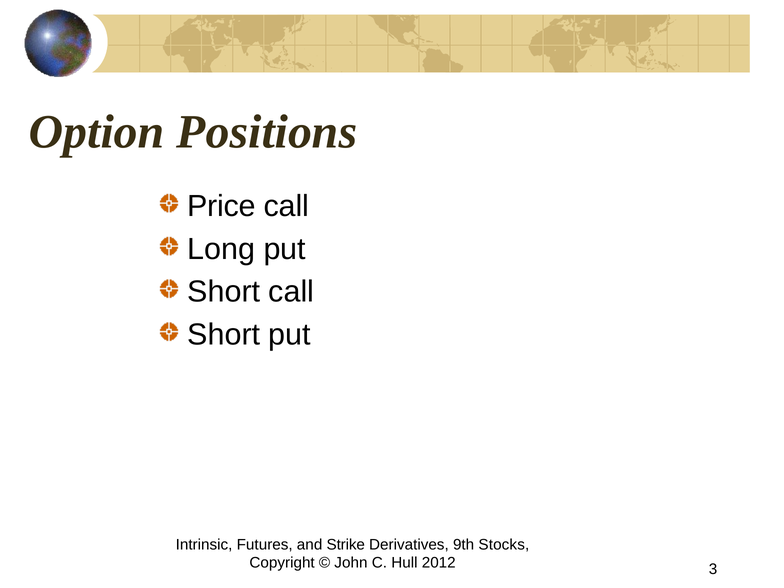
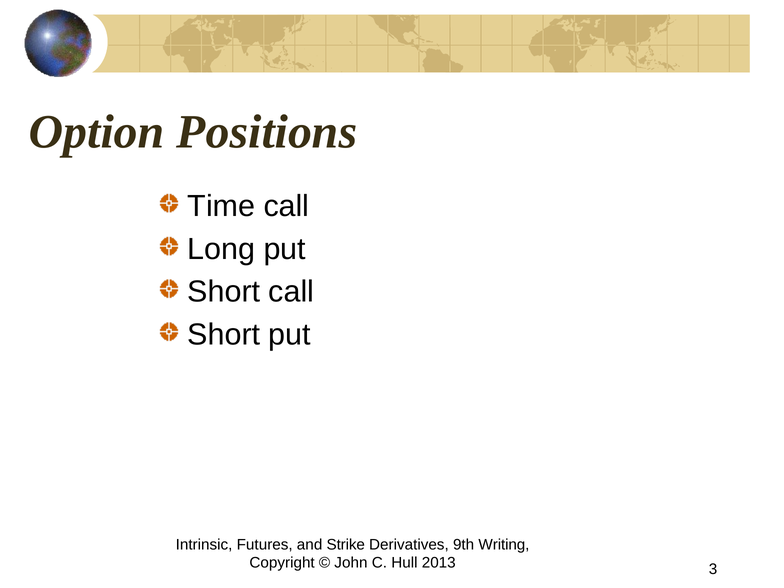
Price: Price -> Time
Stocks: Stocks -> Writing
2012: 2012 -> 2013
